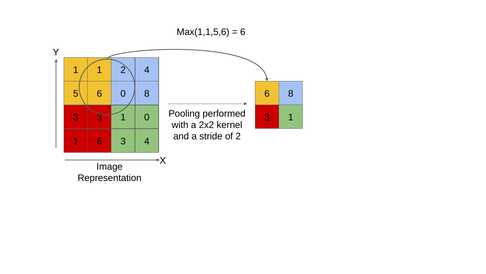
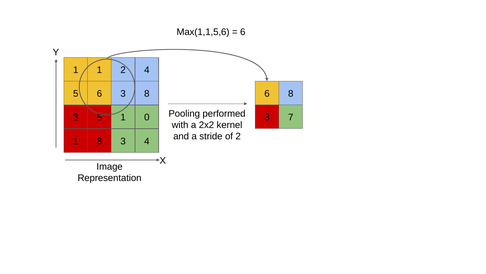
6 0: 0 -> 3
1 at (291, 117): 1 -> 7
3 3: 3 -> 5
1 6: 6 -> 8
